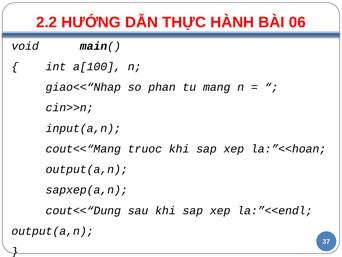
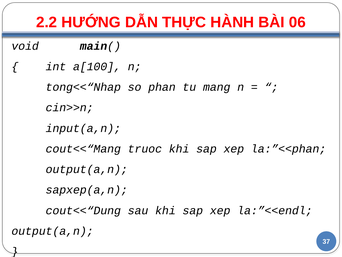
giao<<“Nhap: giao<<“Nhap -> tong<<“Nhap
la:”<<hoan: la:”<<hoan -> la:”<<phan
